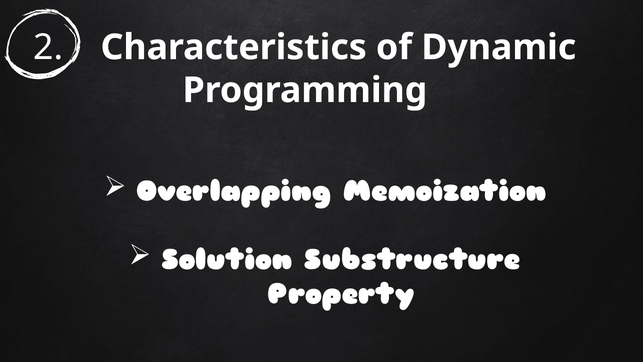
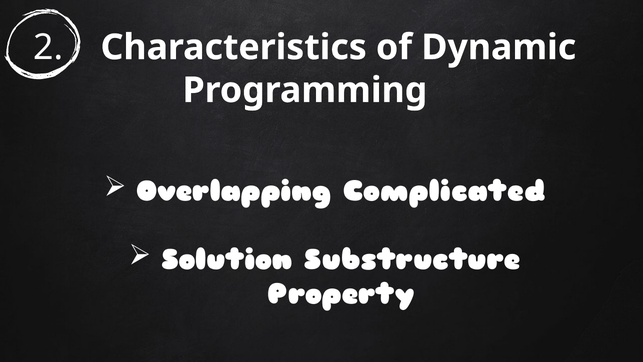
Memoization: Memoization -> Complicated
